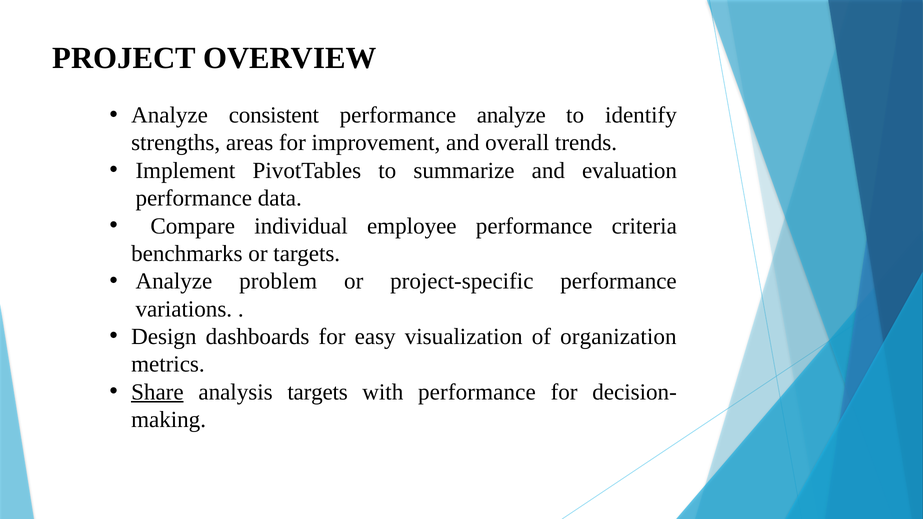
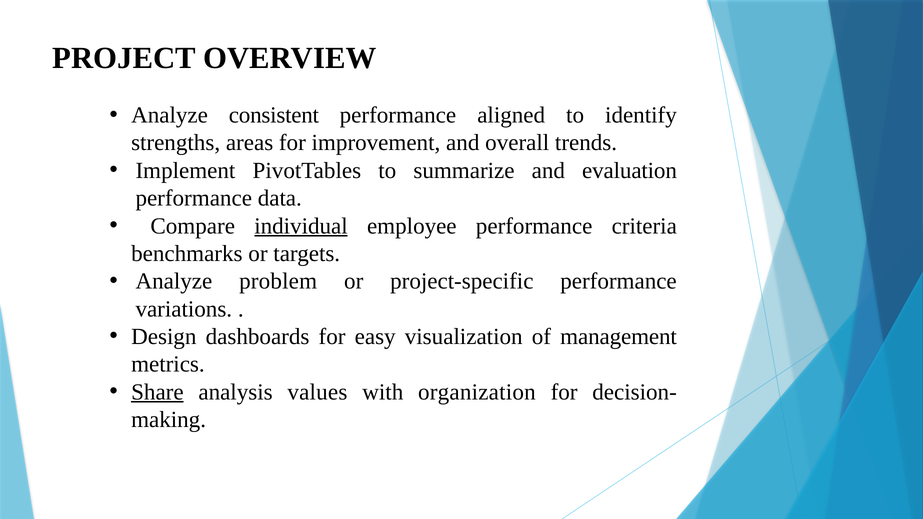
performance analyze: analyze -> aligned
individual underline: none -> present
organization: organization -> management
analysis targets: targets -> values
with performance: performance -> organization
